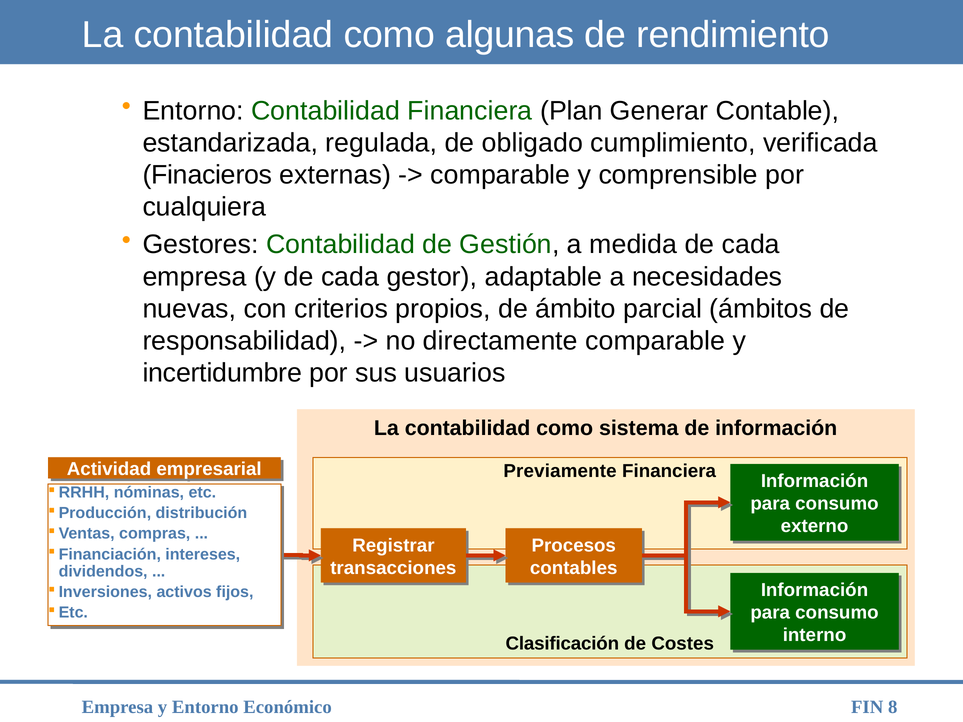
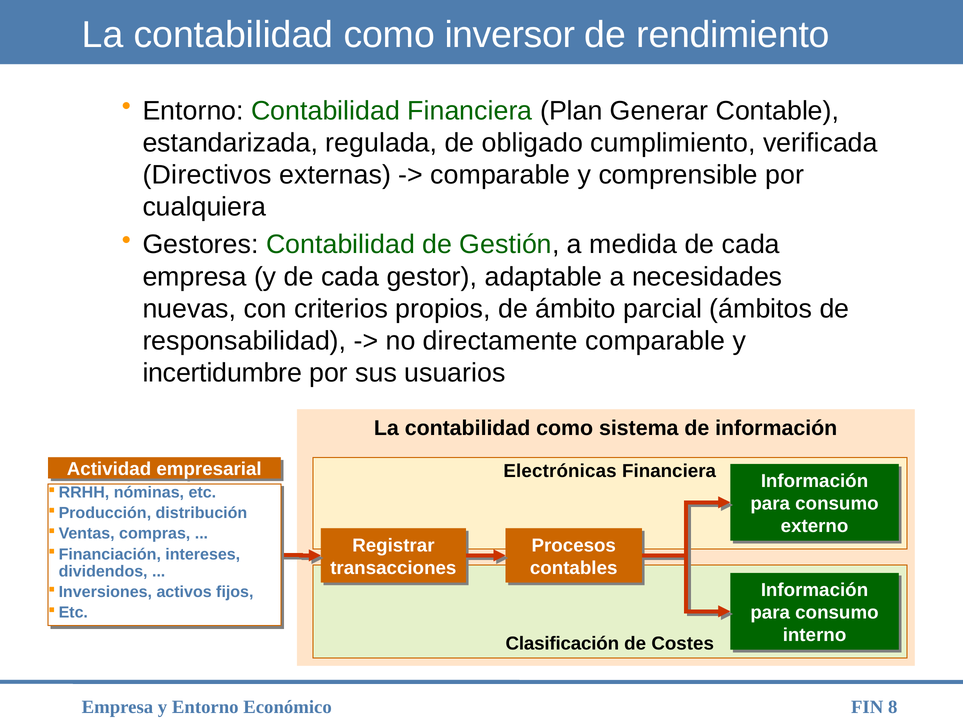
algunas: algunas -> inversor
Finacieros: Finacieros -> Directivos
Previamente: Previamente -> Electrónicas
